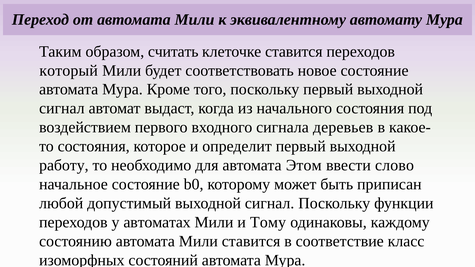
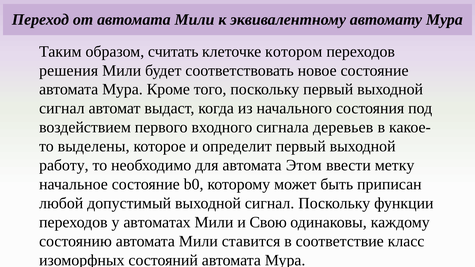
клеточке ставится: ставится -> котором
который: который -> решения
то состояния: состояния -> выделены
слово: слово -> метку
Тому: Тому -> Свою
